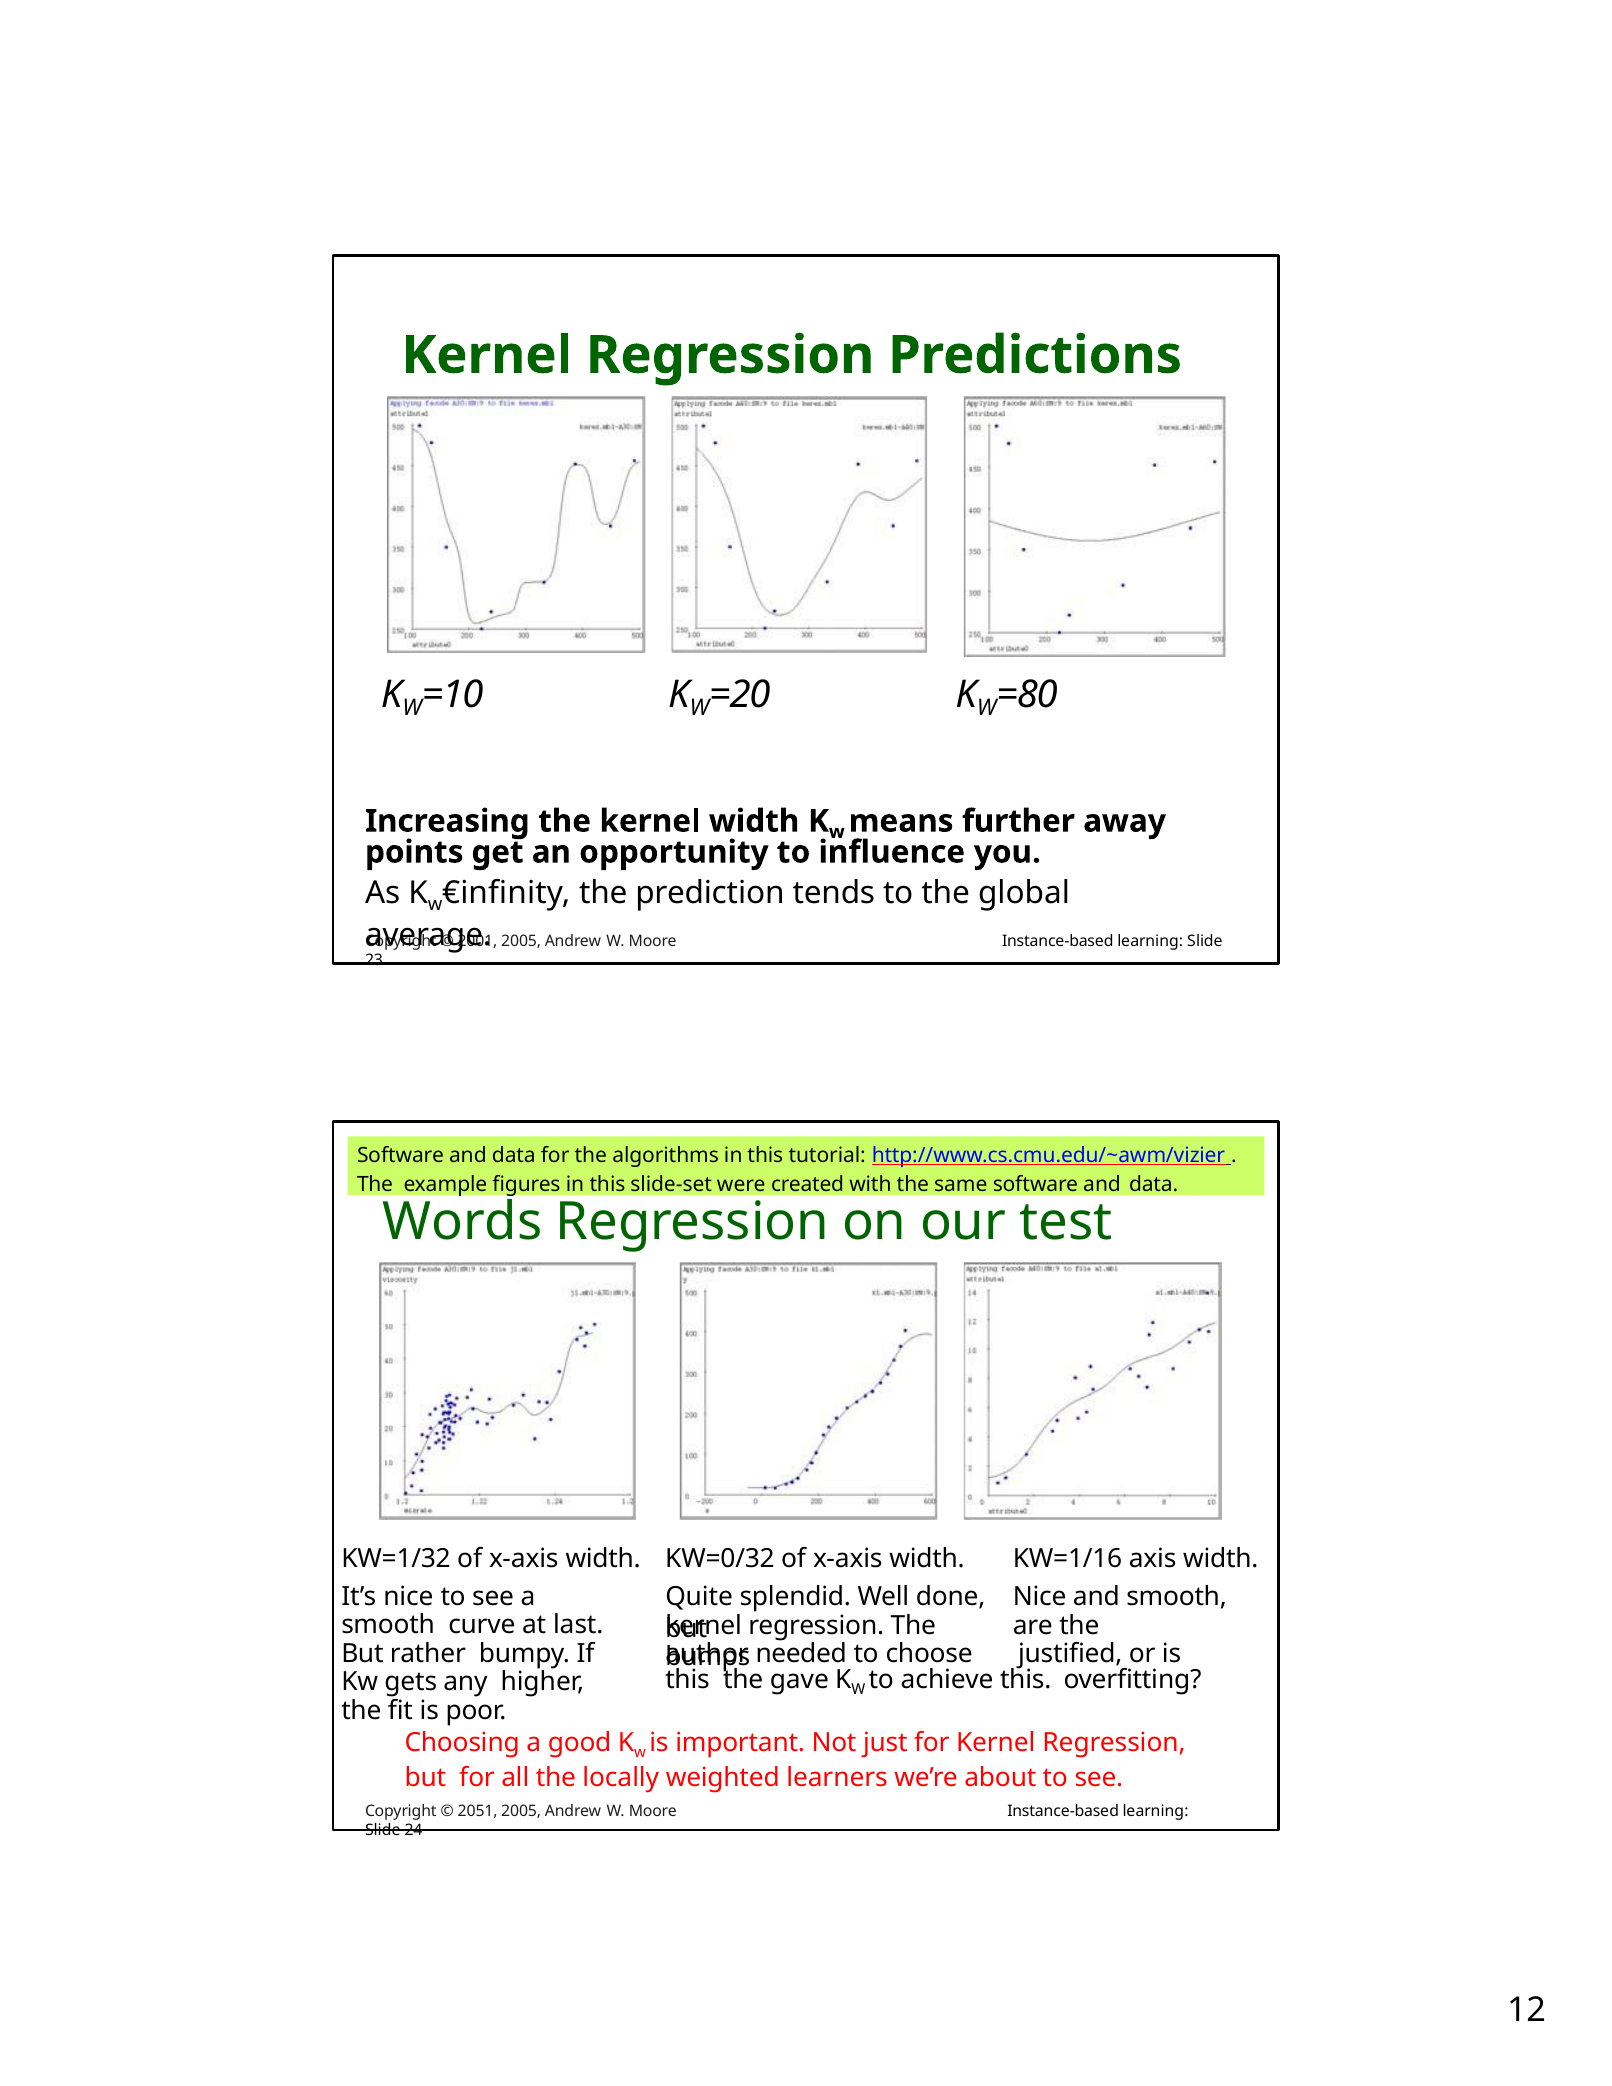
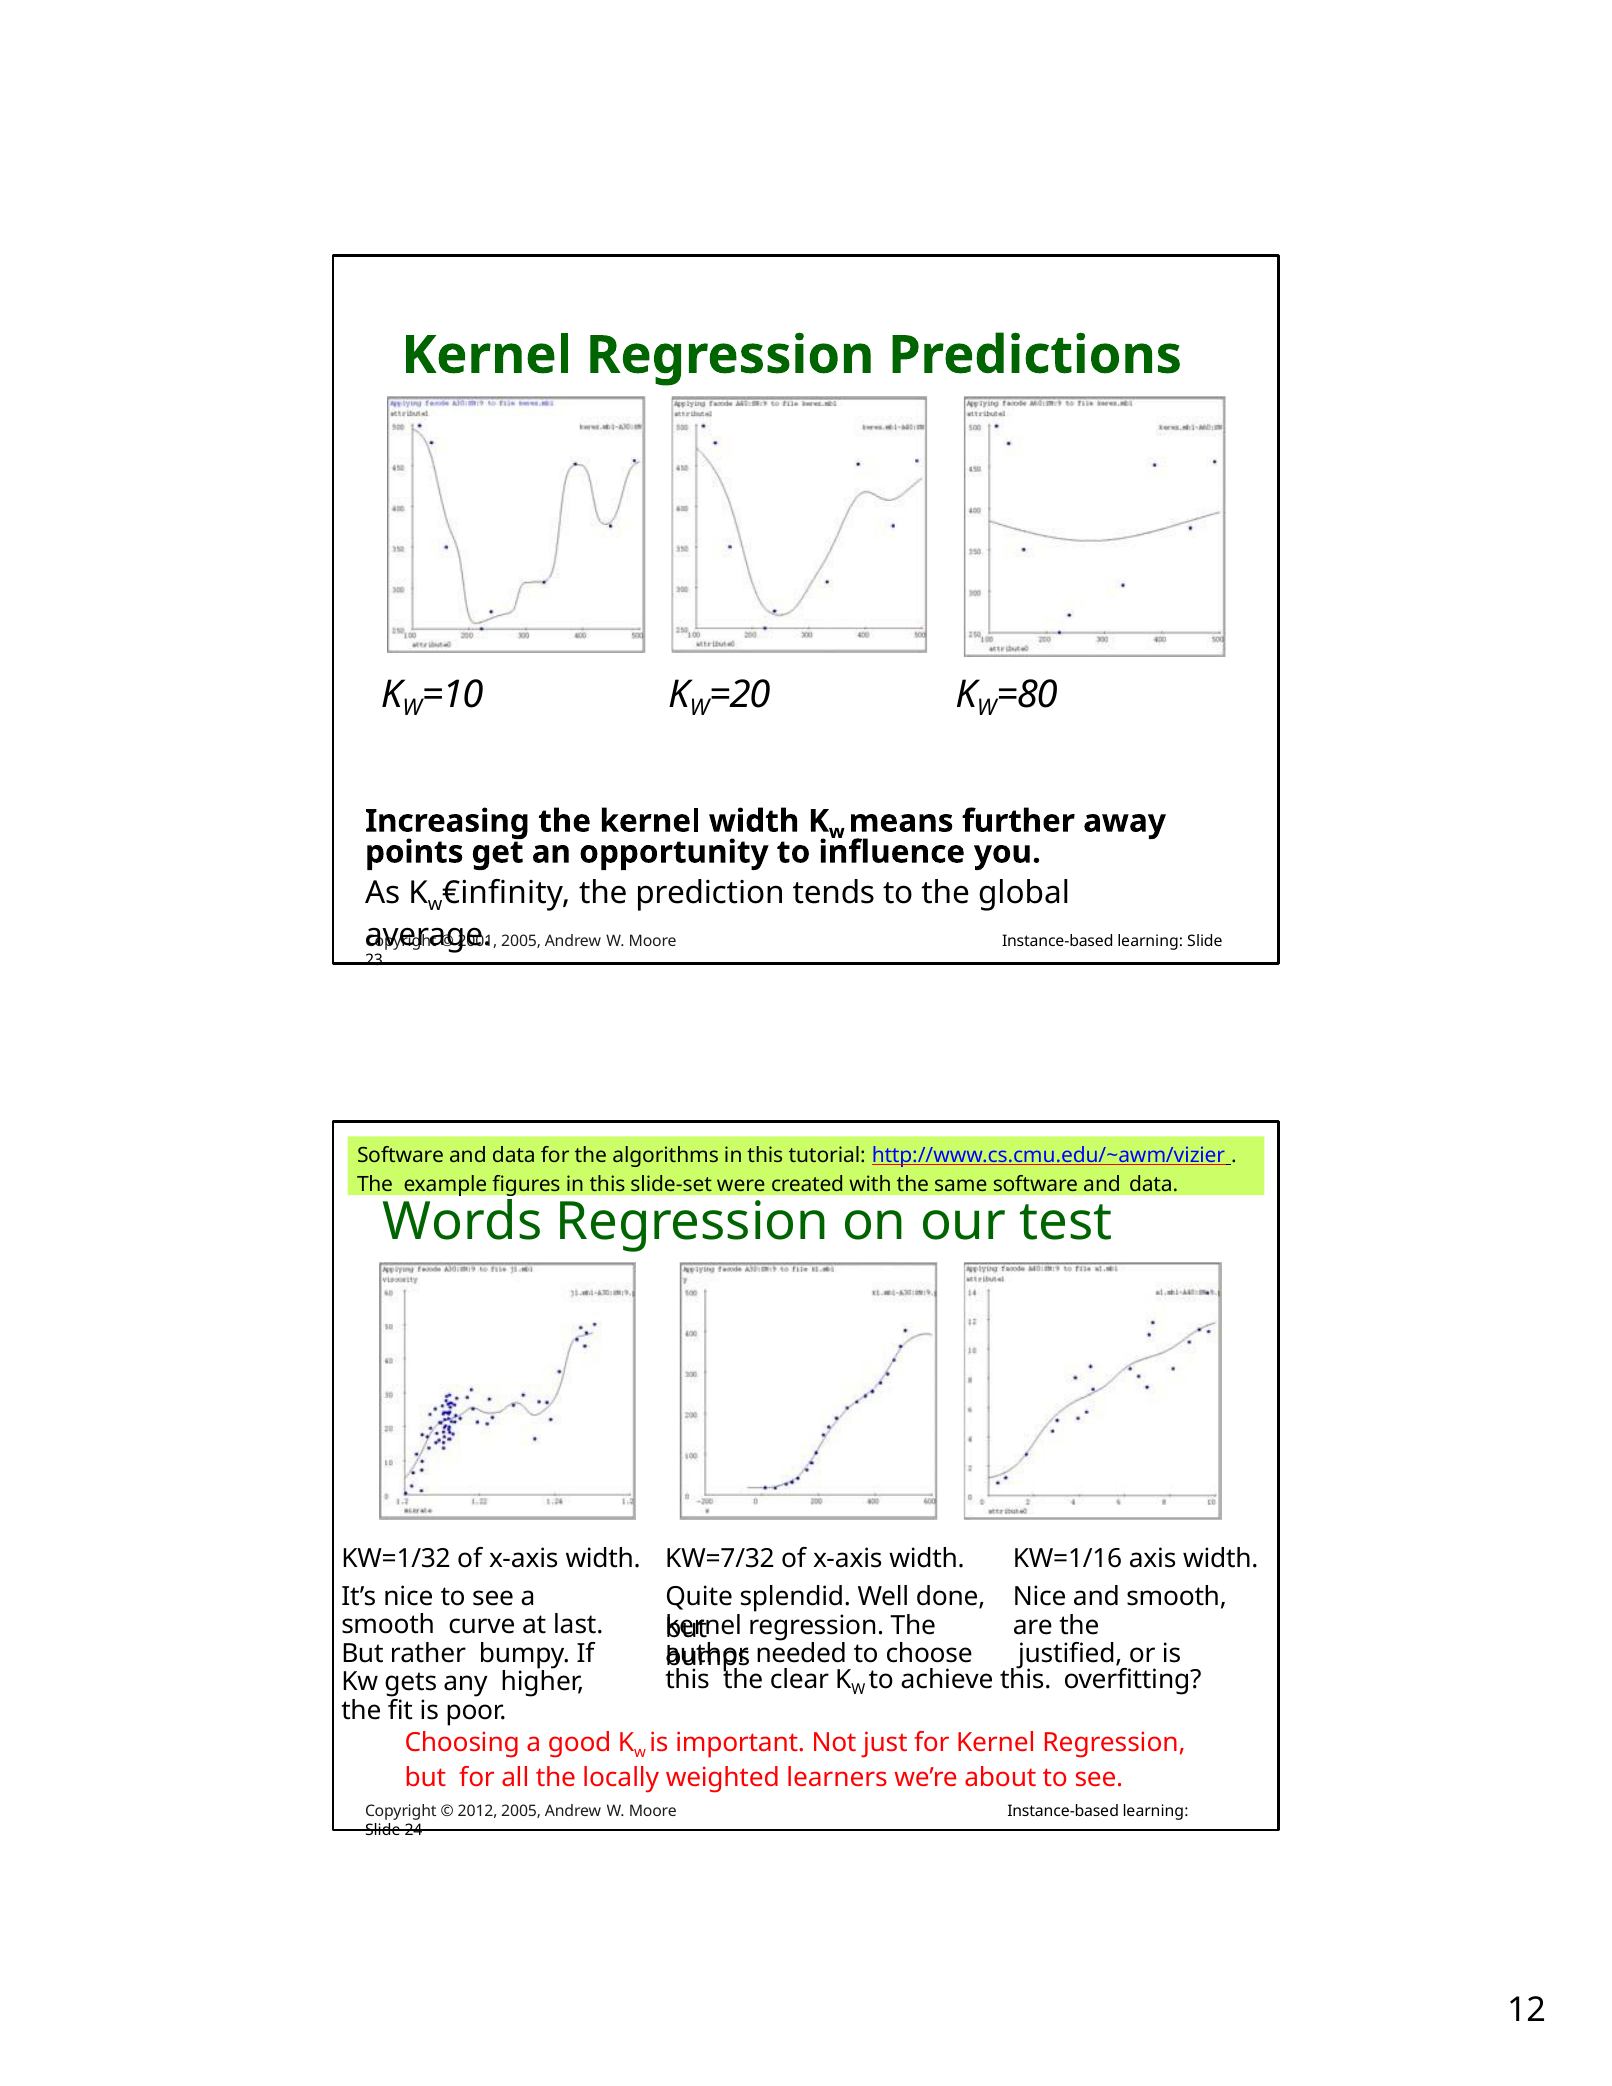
KW=0/32: KW=0/32 -> KW=7/32
gave: gave -> clear
2051: 2051 -> 2012
